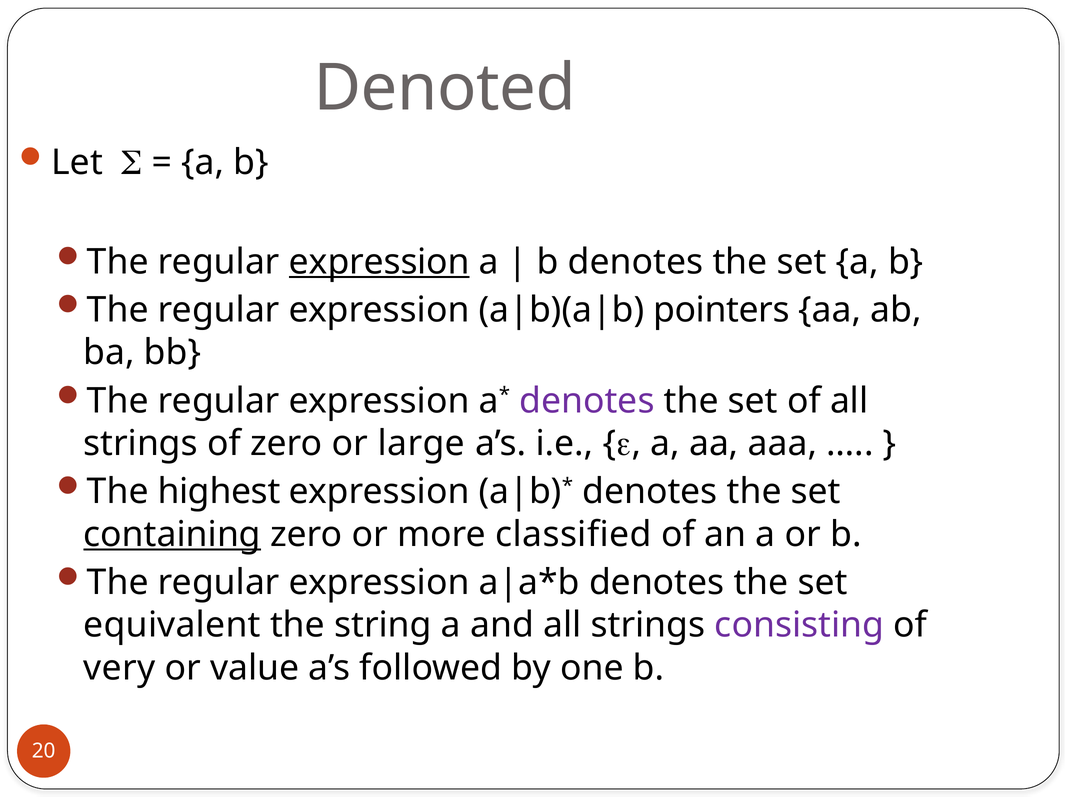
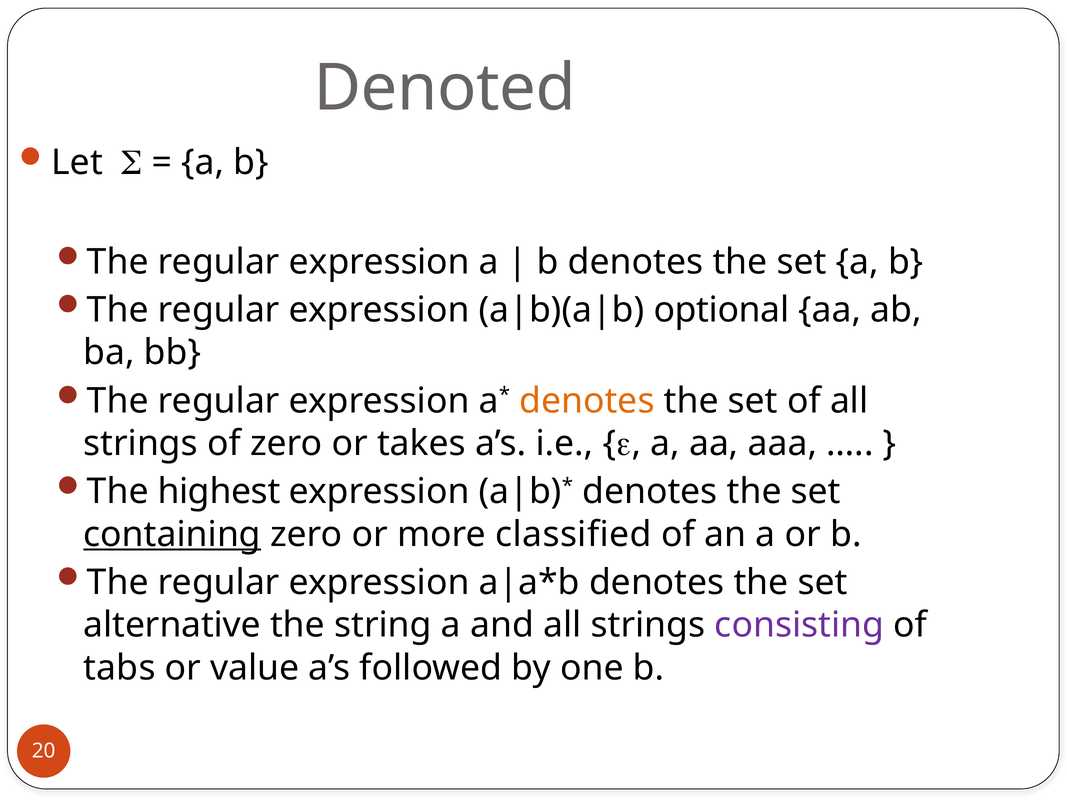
expression at (379, 262) underline: present -> none
pointers: pointers -> optional
denotes at (587, 401) colour: purple -> orange
large: large -> takes
equivalent: equivalent -> alternative
very: very -> tabs
